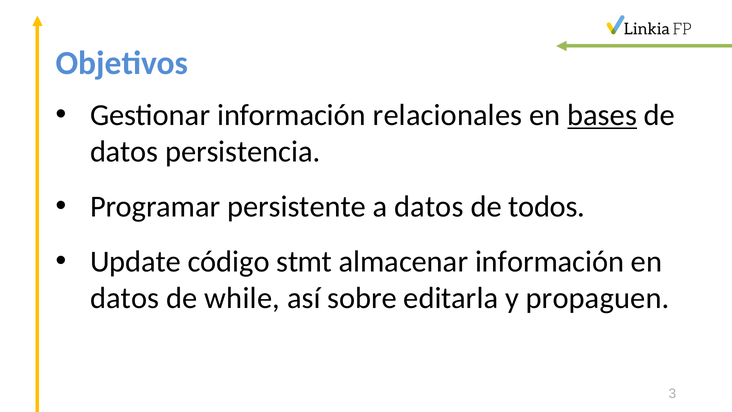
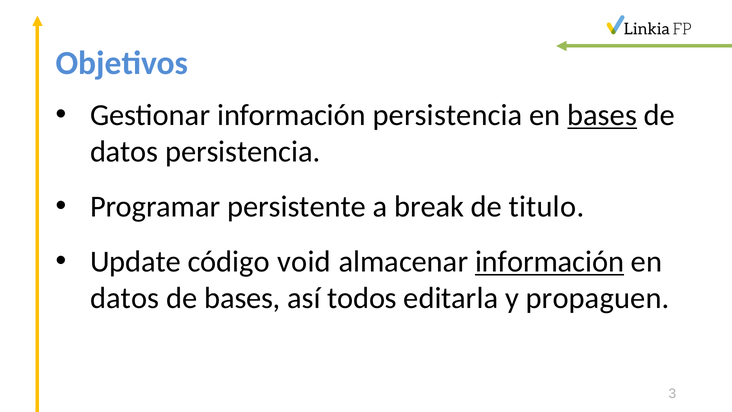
información relacionales: relacionales -> persistencia
a datos: datos -> break
todos: todos -> titulo
stmt: stmt -> void
información at (550, 261) underline: none -> present
de while: while -> bases
sobre: sobre -> todos
